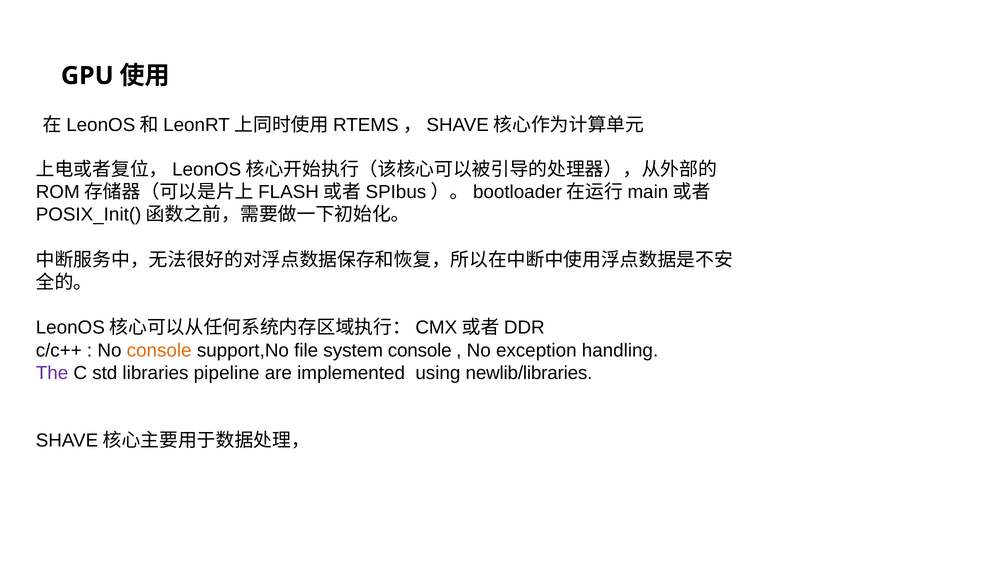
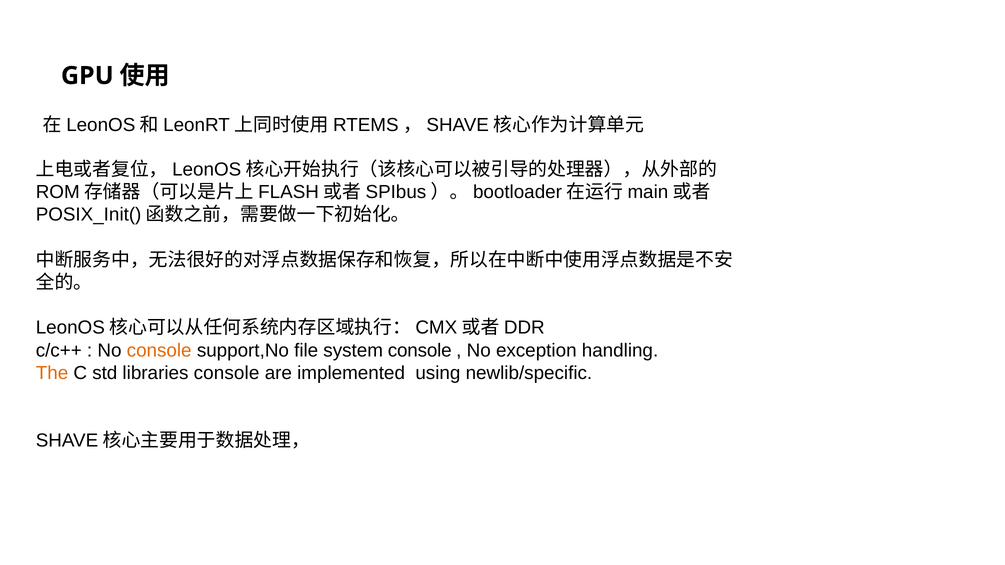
The colour: purple -> orange
libraries pipeline: pipeline -> console
newlib/libraries: newlib/libraries -> newlib/specific
